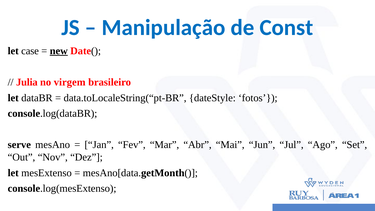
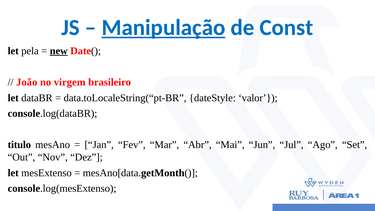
Manipulação underline: none -> present
case: case -> pela
Julia: Julia -> João
fotos: fotos -> valor
serve: serve -> titulo
